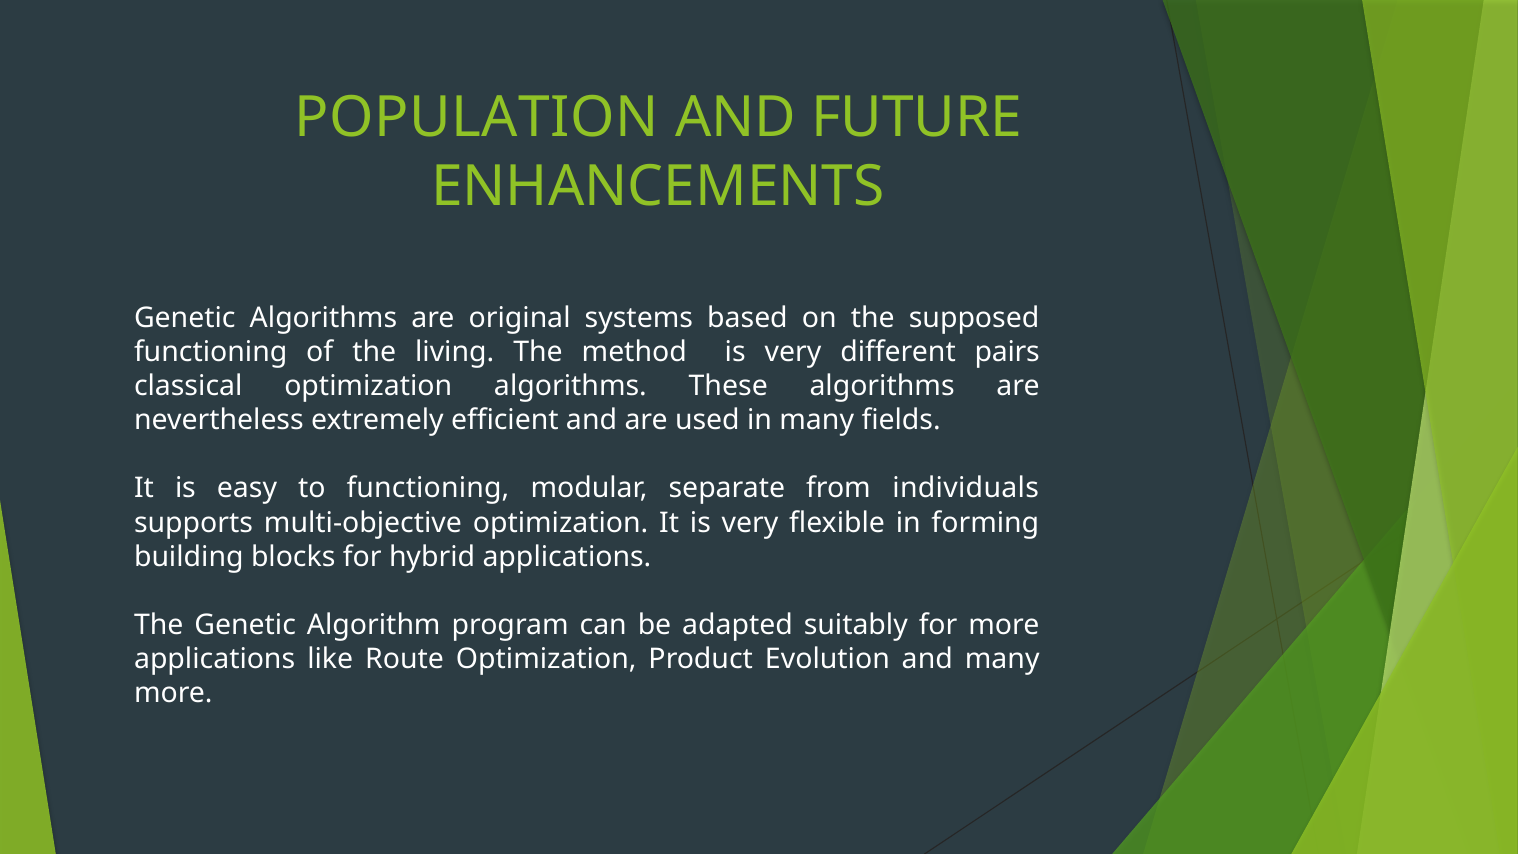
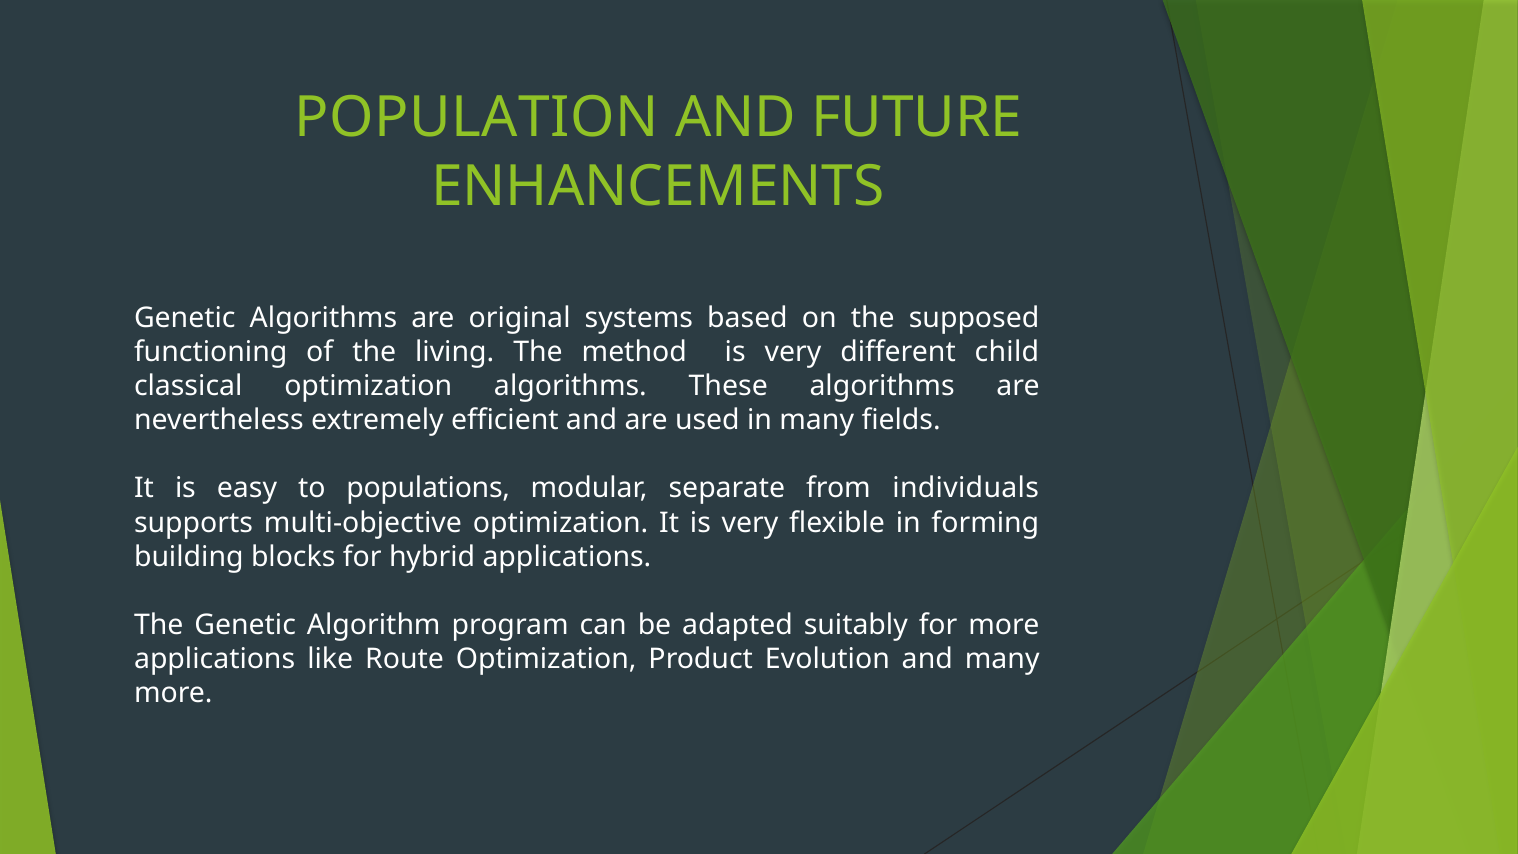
pairs: pairs -> child
to functioning: functioning -> populations
